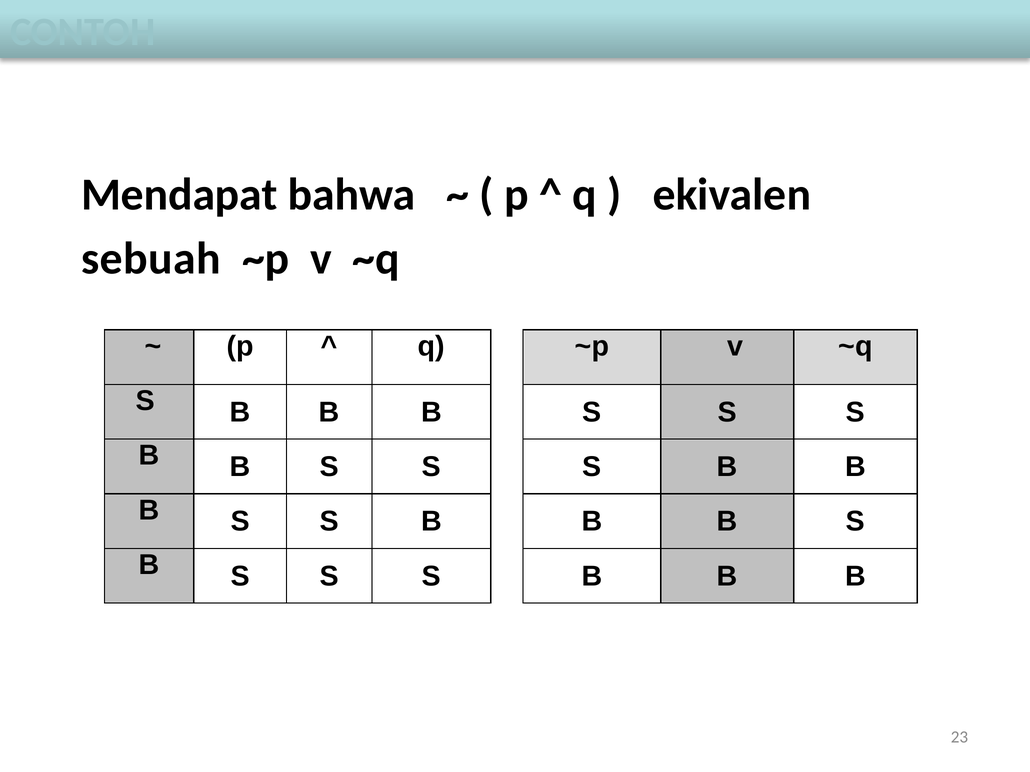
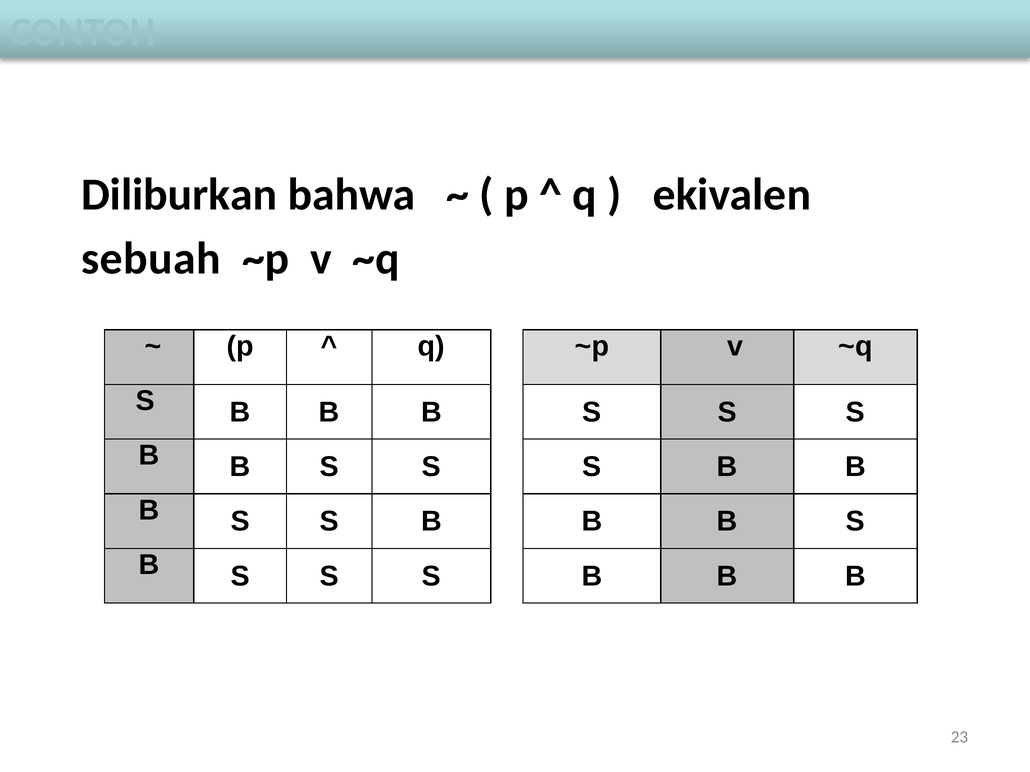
Mendapat: Mendapat -> Diliburkan
